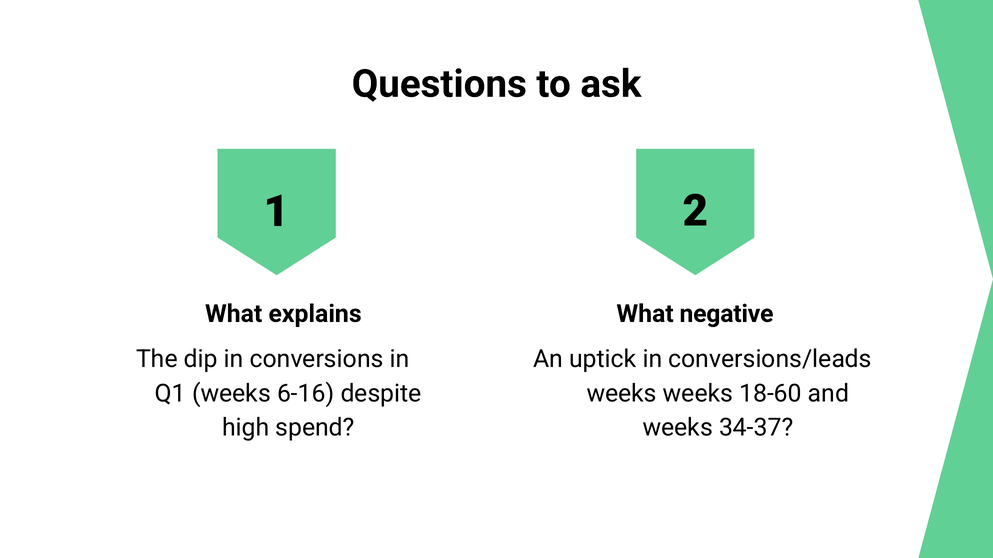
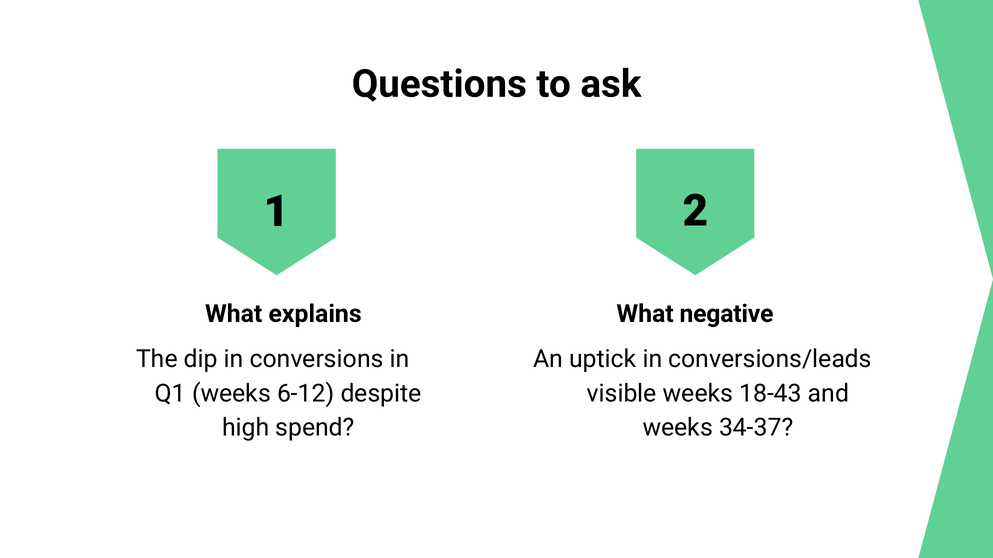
6-16: 6-16 -> 6-12
weeks at (622, 394): weeks -> visible
18-60: 18-60 -> 18-43
